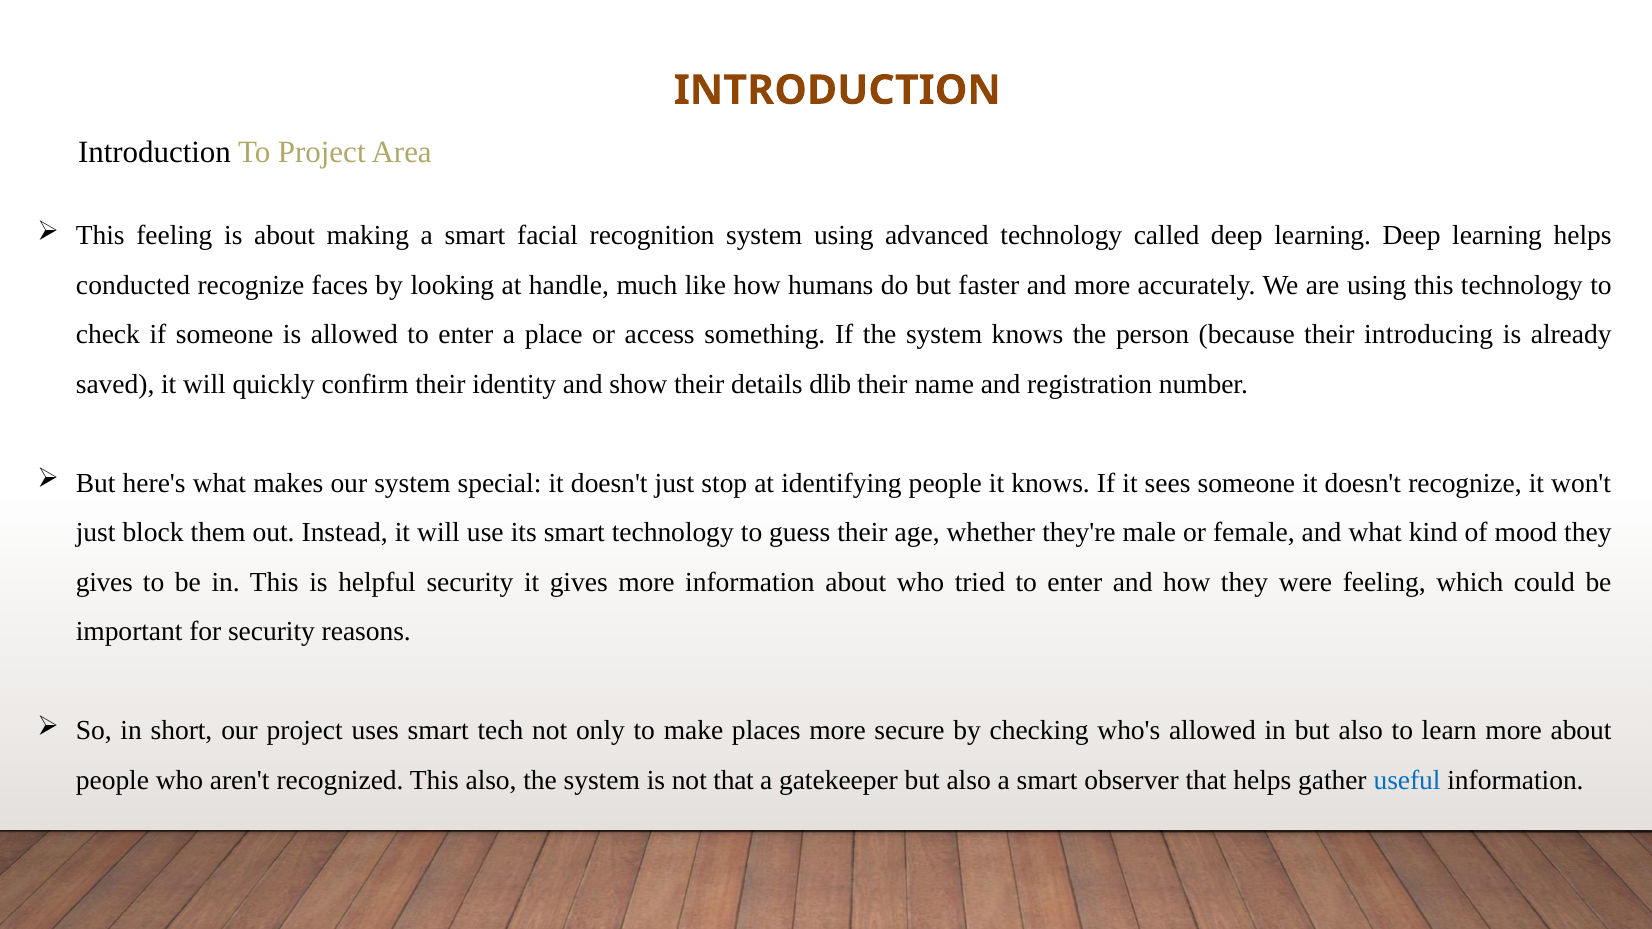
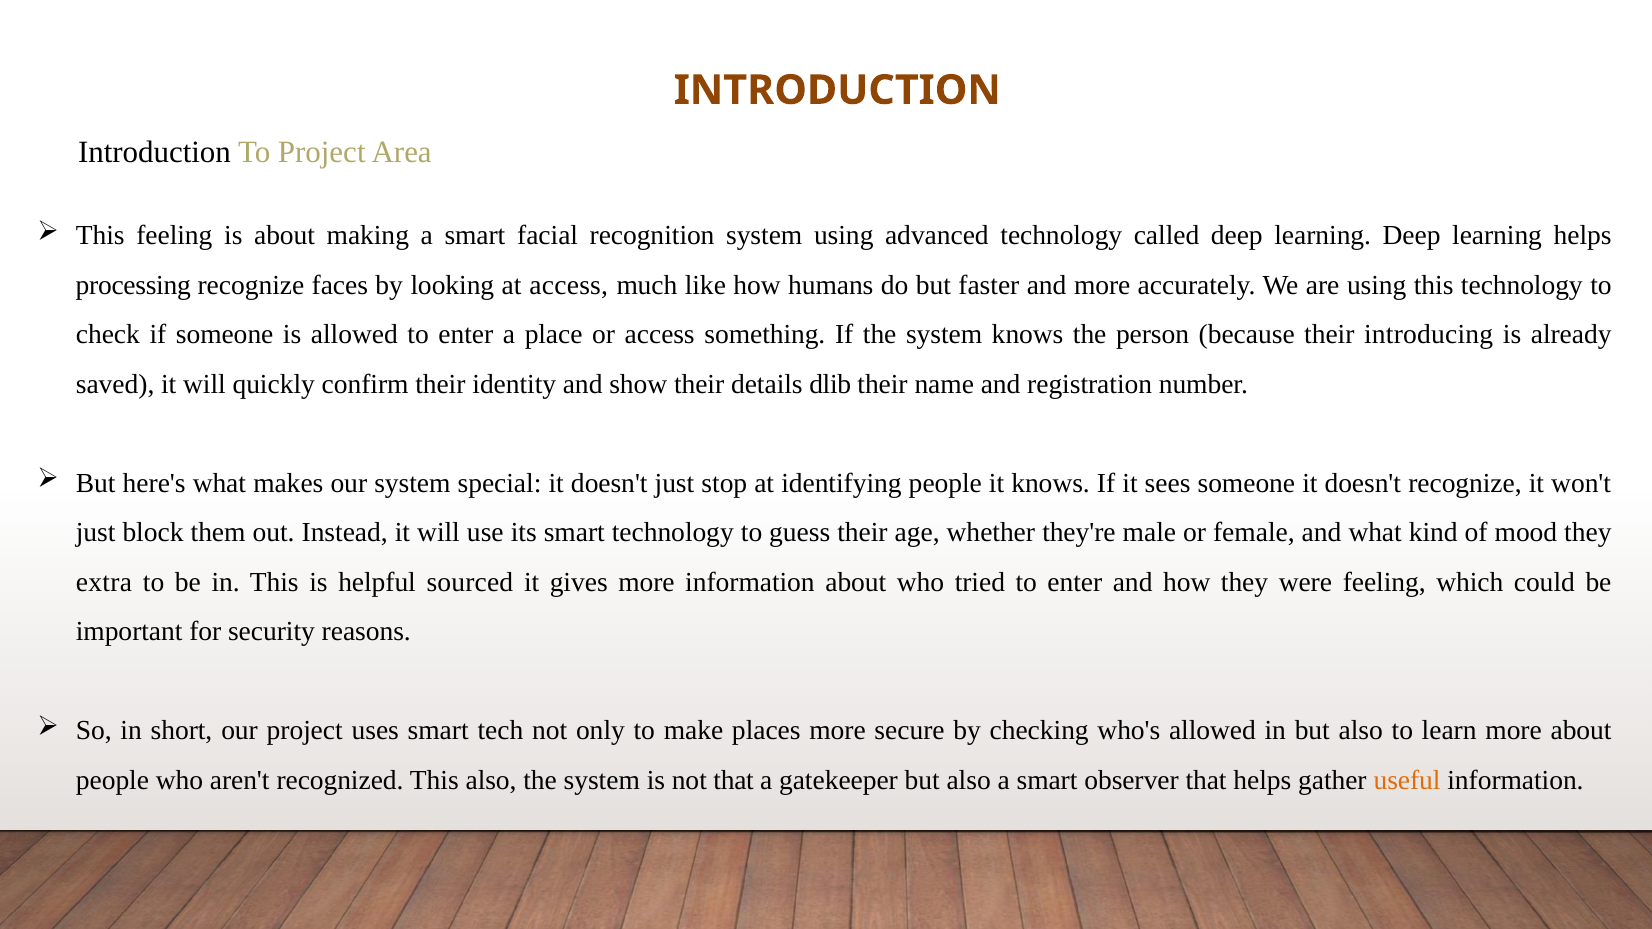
conducted: conducted -> processing
at handle: handle -> access
gives at (104, 582): gives -> extra
helpful security: security -> sourced
useful colour: blue -> orange
